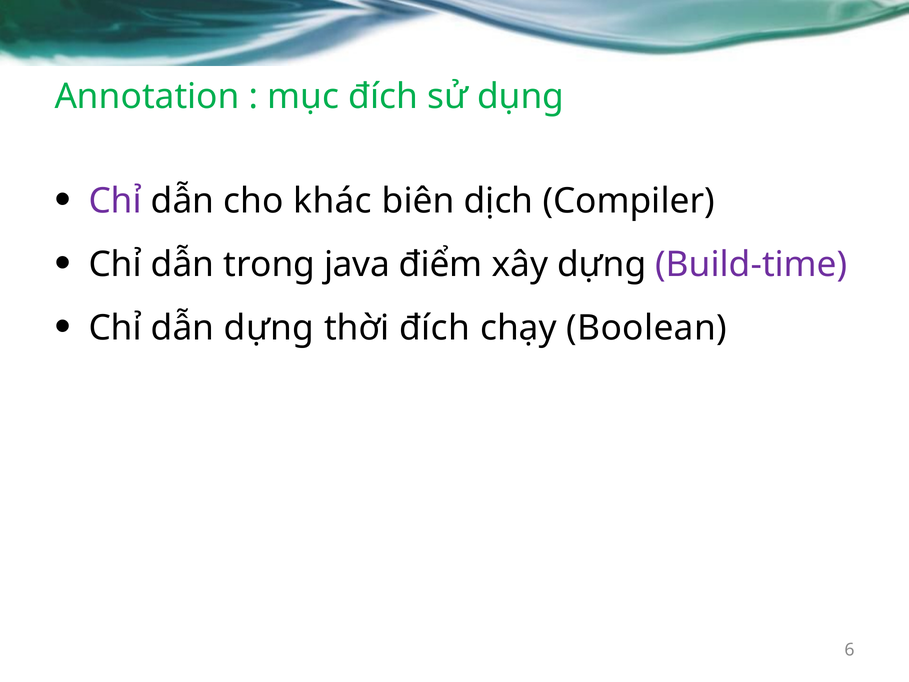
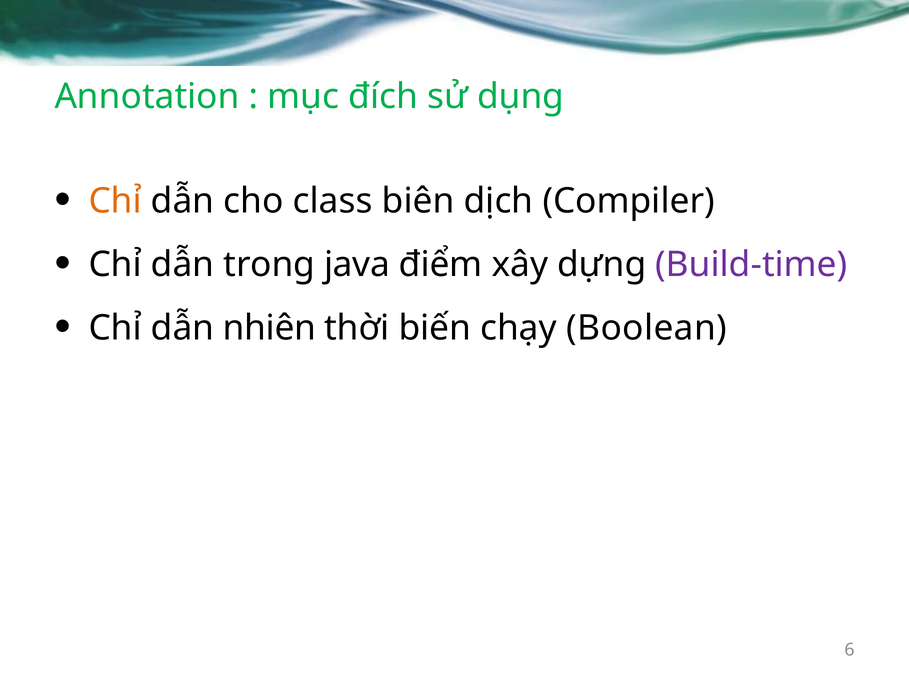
Chỉ at (115, 201) colour: purple -> orange
khác: khác -> class
dẫn dựng: dựng -> nhiên
thời đích: đích -> biến
